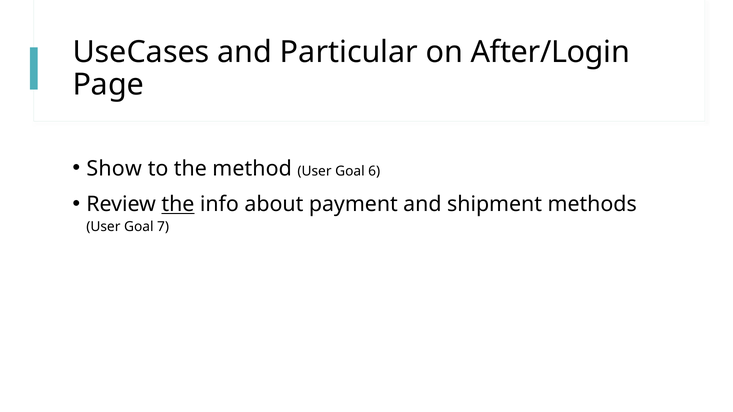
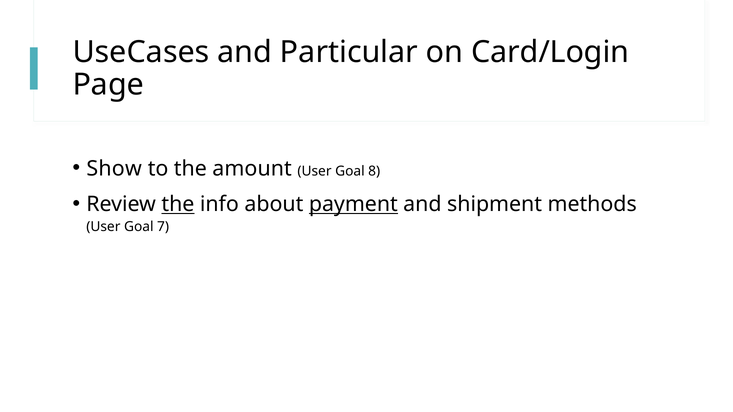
After/Login: After/Login -> Card/Login
method: method -> amount
6: 6 -> 8
payment underline: none -> present
